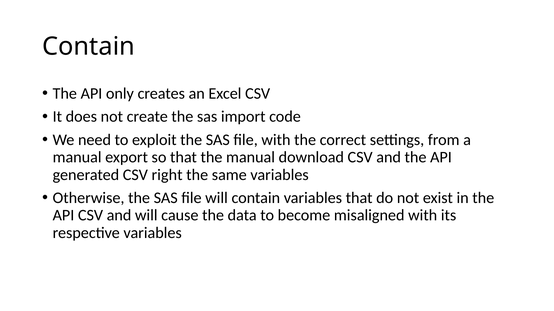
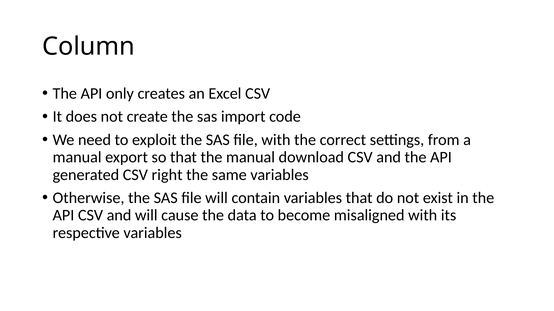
Contain at (89, 47): Contain -> Column
